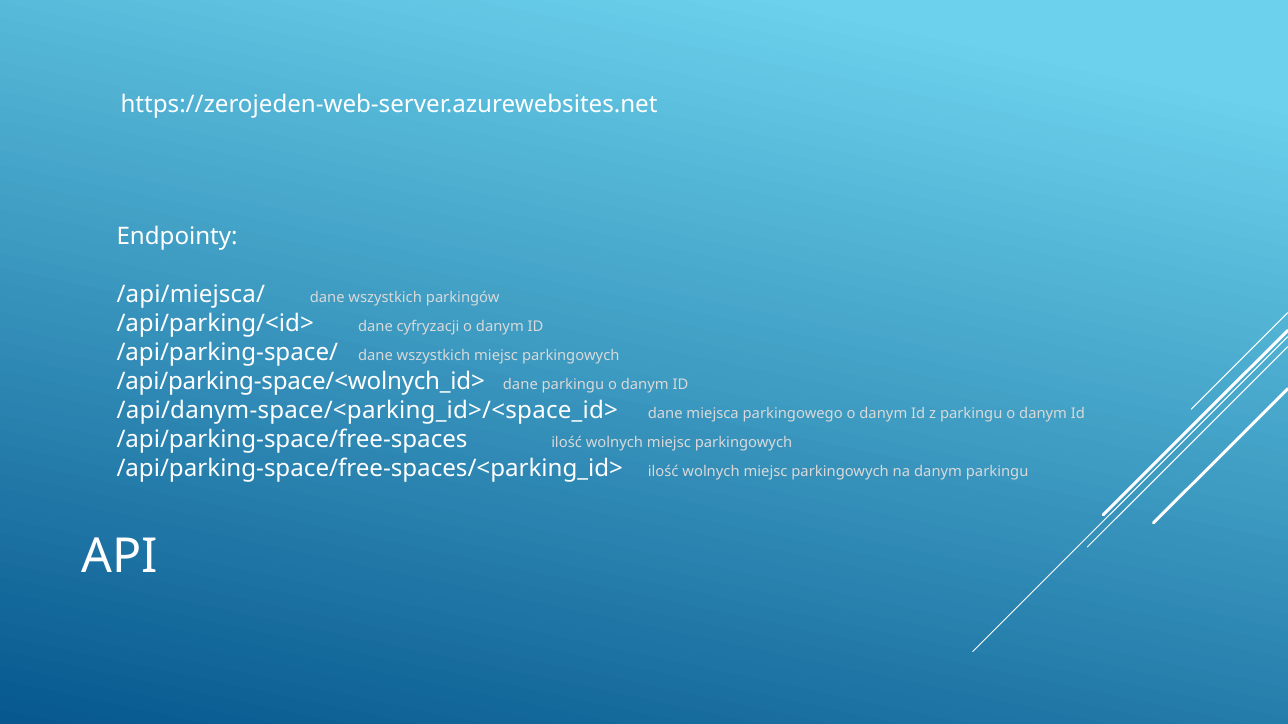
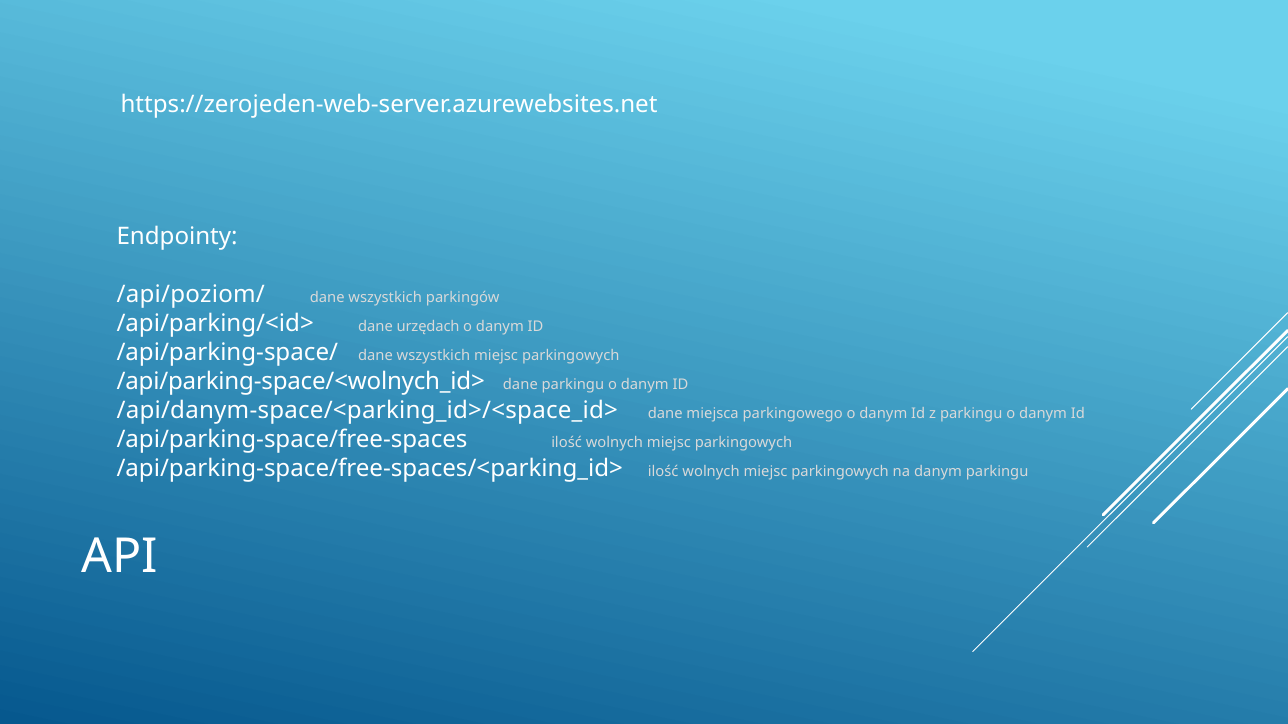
/api/miejsca/: /api/miejsca/ -> /api/poziom/
cyfryzacji: cyfryzacji -> urzędach
